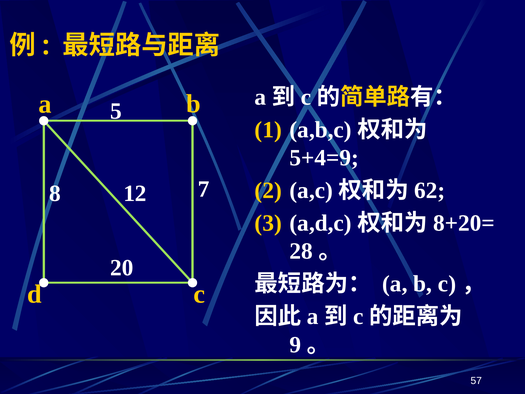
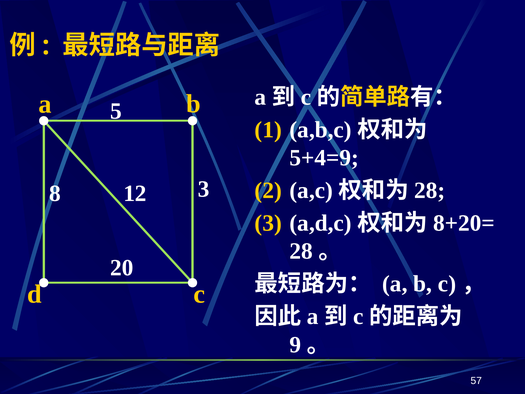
62 at (430, 190): 62 -> 28
12 7: 7 -> 3
